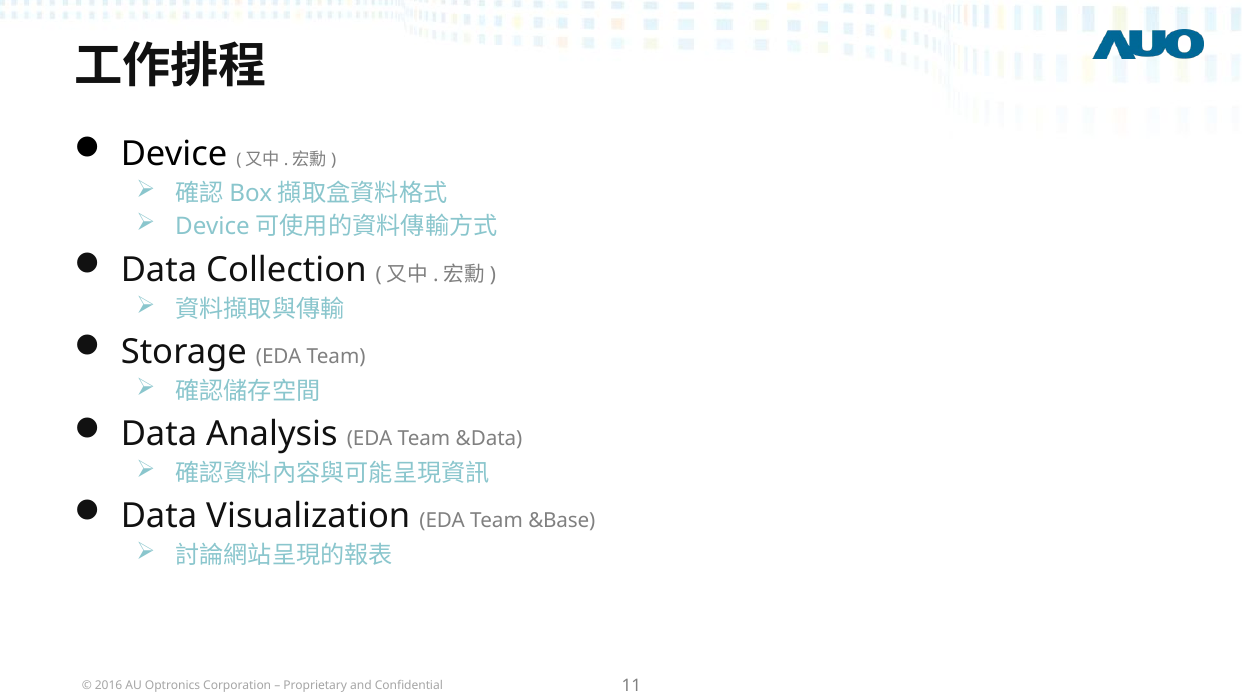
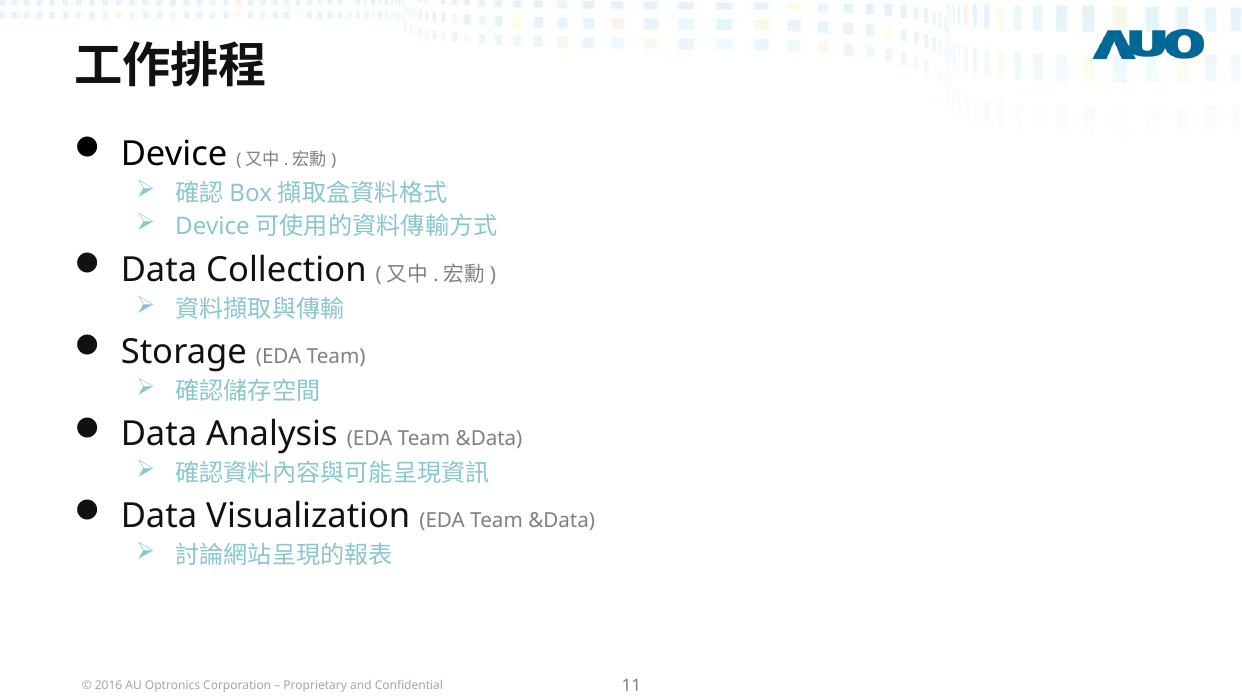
Visualization EDA Team &Base: &Base -> &Data
